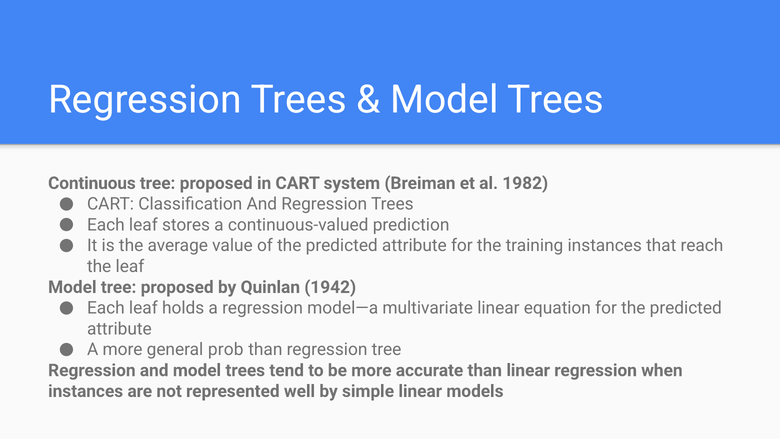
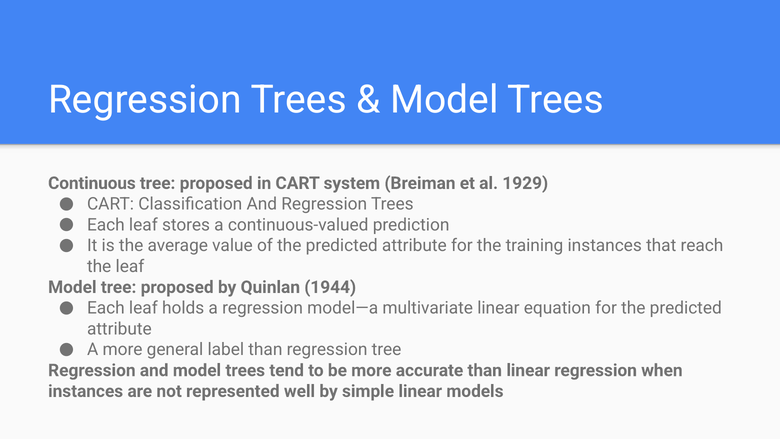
1982: 1982 -> 1929
1942: 1942 -> 1944
prob: prob -> label
